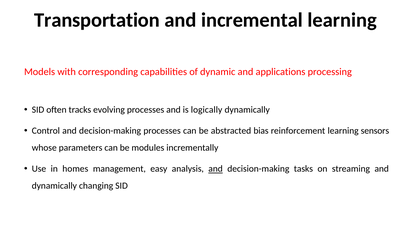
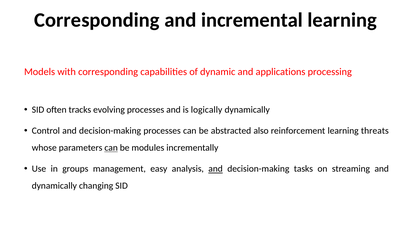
Transportation at (97, 20): Transportation -> Corresponding
bias: bias -> also
sensors: sensors -> threats
can at (111, 148) underline: none -> present
homes: homes -> groups
